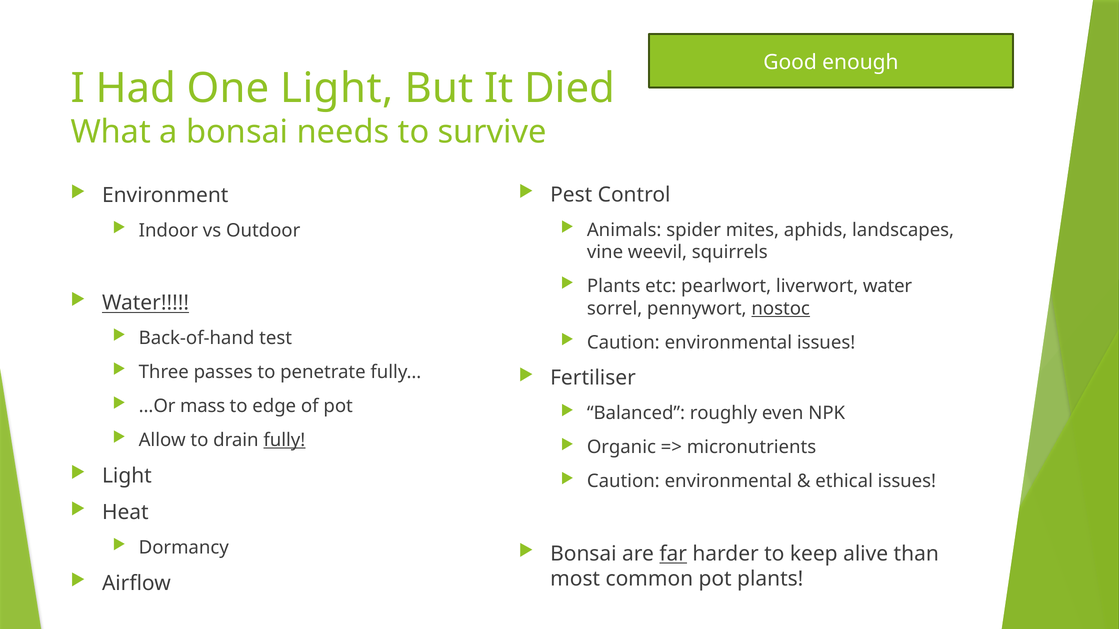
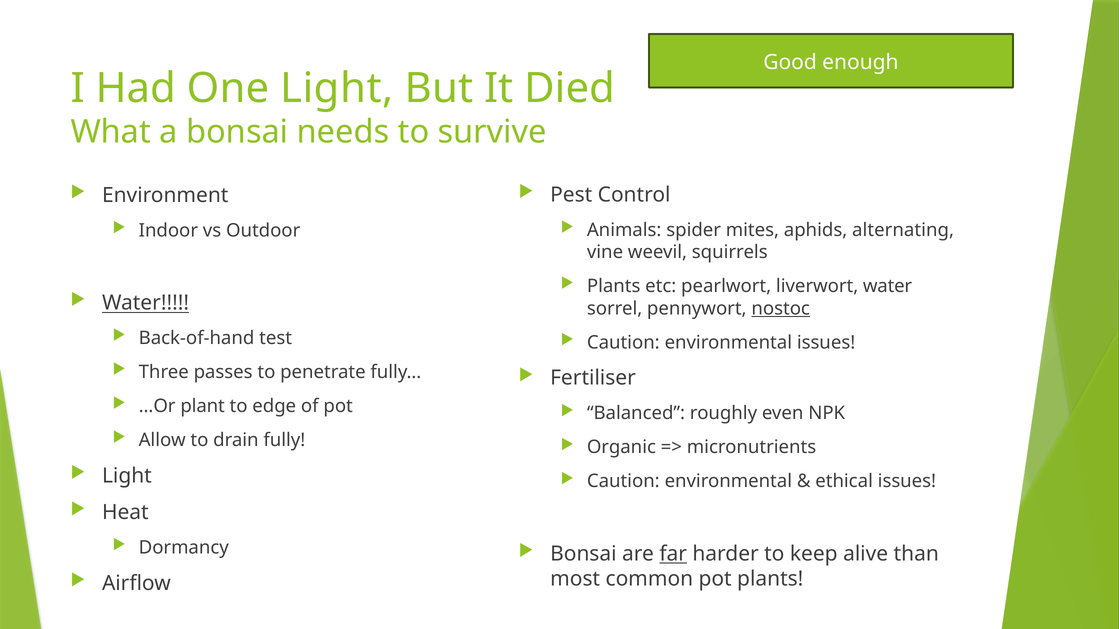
landscapes: landscapes -> alternating
mass: mass -> plant
fully underline: present -> none
